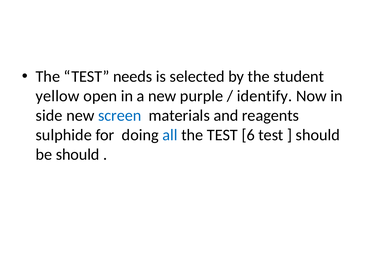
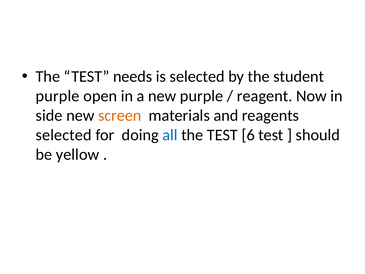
yellow at (58, 96): yellow -> purple
identify: identify -> reagent
screen colour: blue -> orange
sulphide at (64, 135): sulphide -> selected
be should: should -> yellow
